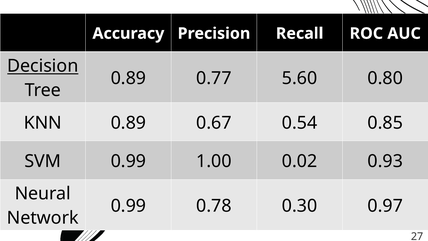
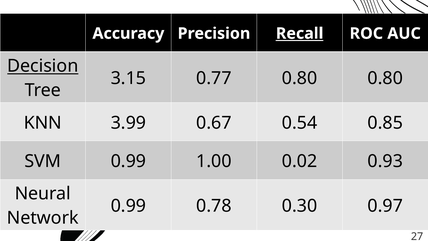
Recall underline: none -> present
0.89 at (128, 78): 0.89 -> 3.15
0.77 5.60: 5.60 -> 0.80
KNN 0.89: 0.89 -> 3.99
